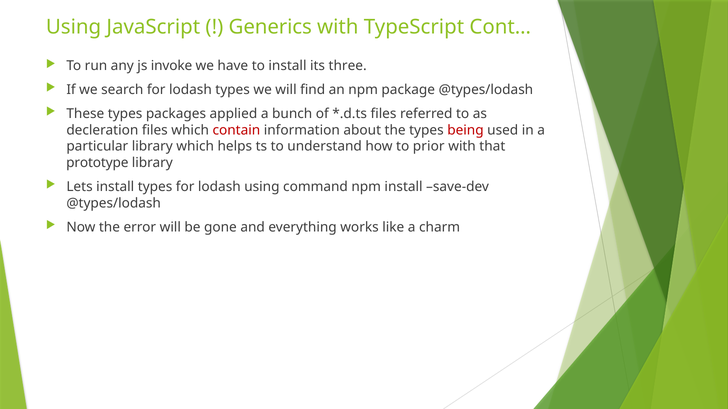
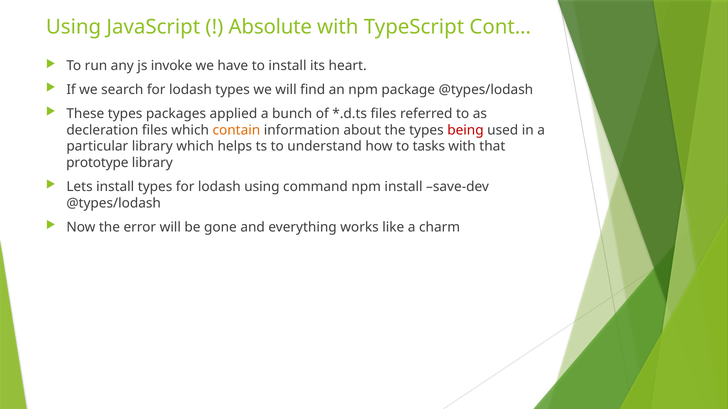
Generics: Generics -> Absolute
three: three -> heart
contain colour: red -> orange
prior: prior -> tasks
